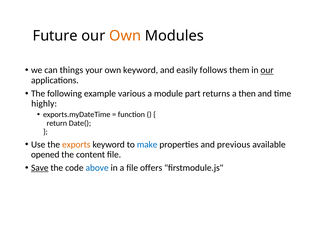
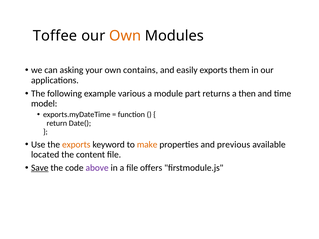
Future: Future -> Toffee
things: things -> asking
own keyword: keyword -> contains
easily follows: follows -> exports
our at (267, 70) underline: present -> none
highly: highly -> model
make colour: blue -> orange
opened: opened -> located
above colour: blue -> purple
